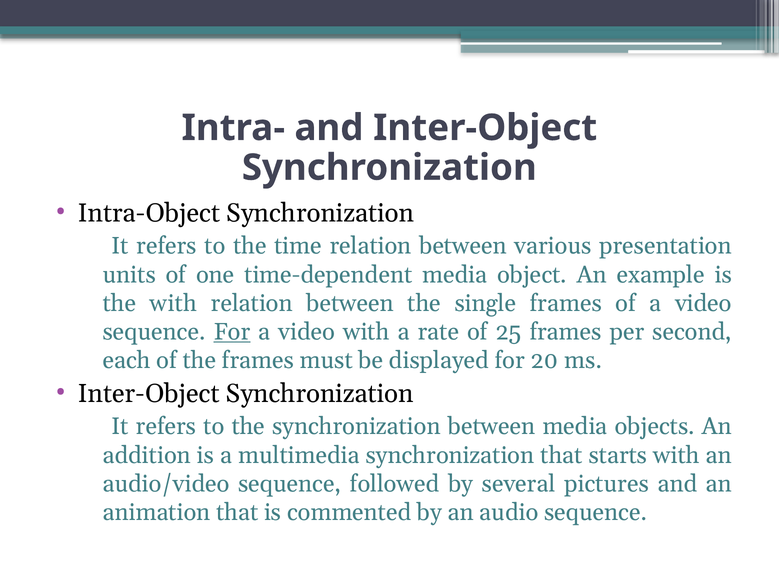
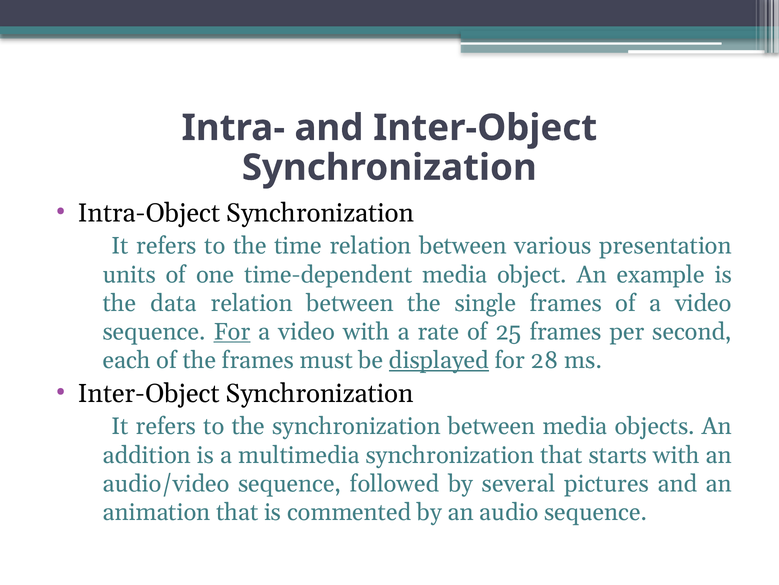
the with: with -> data
displayed underline: none -> present
20: 20 -> 28
